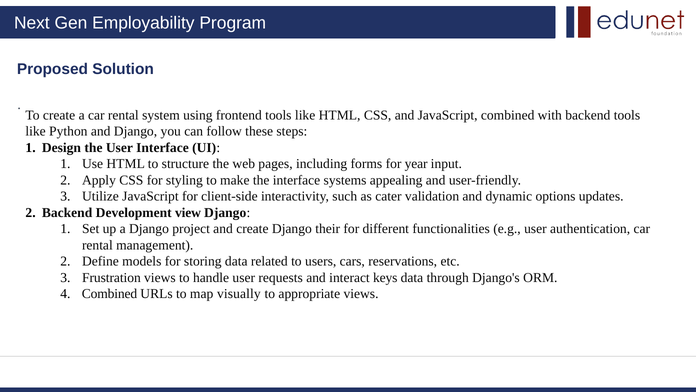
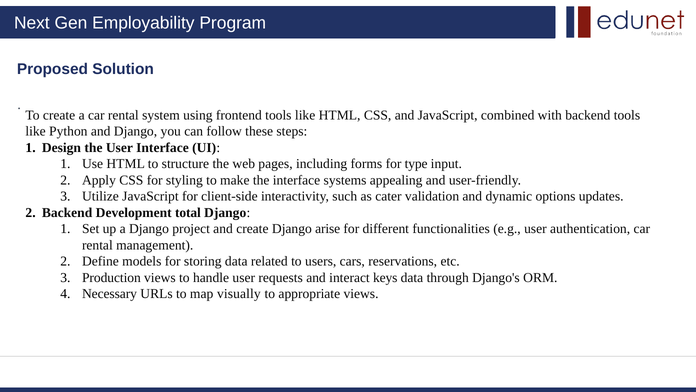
year: year -> type
view: view -> total
their: their -> arise
Frustration: Frustration -> Production
Combined at (110, 294): Combined -> Necessary
